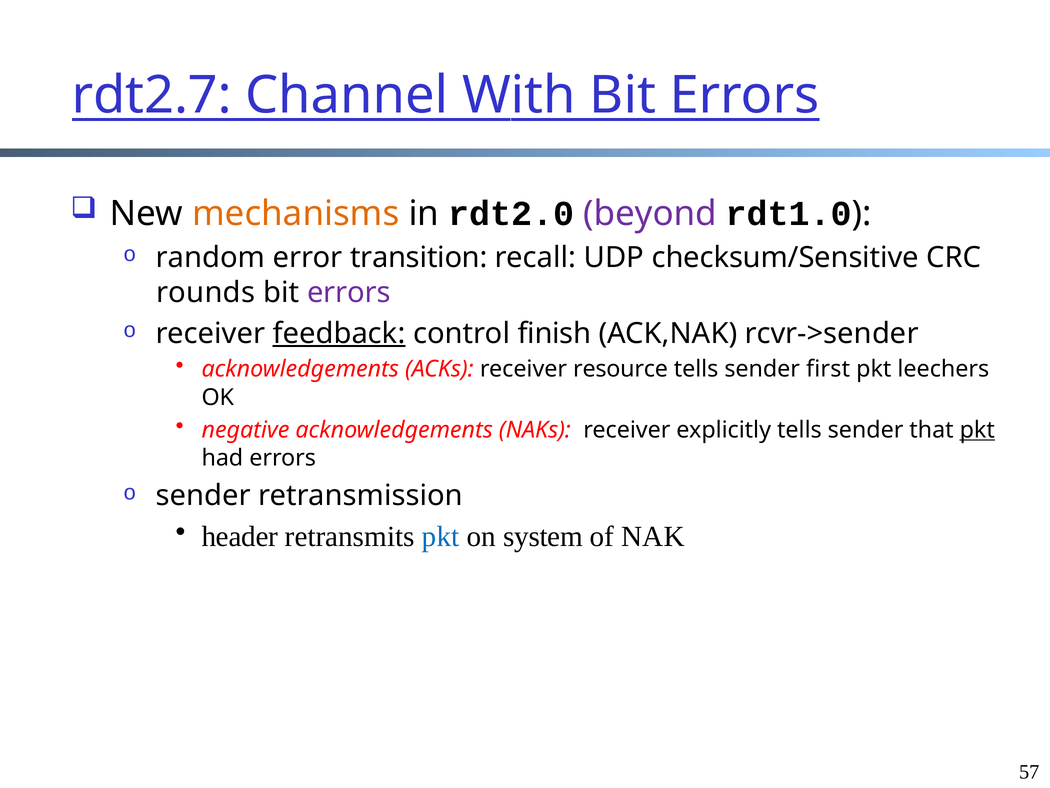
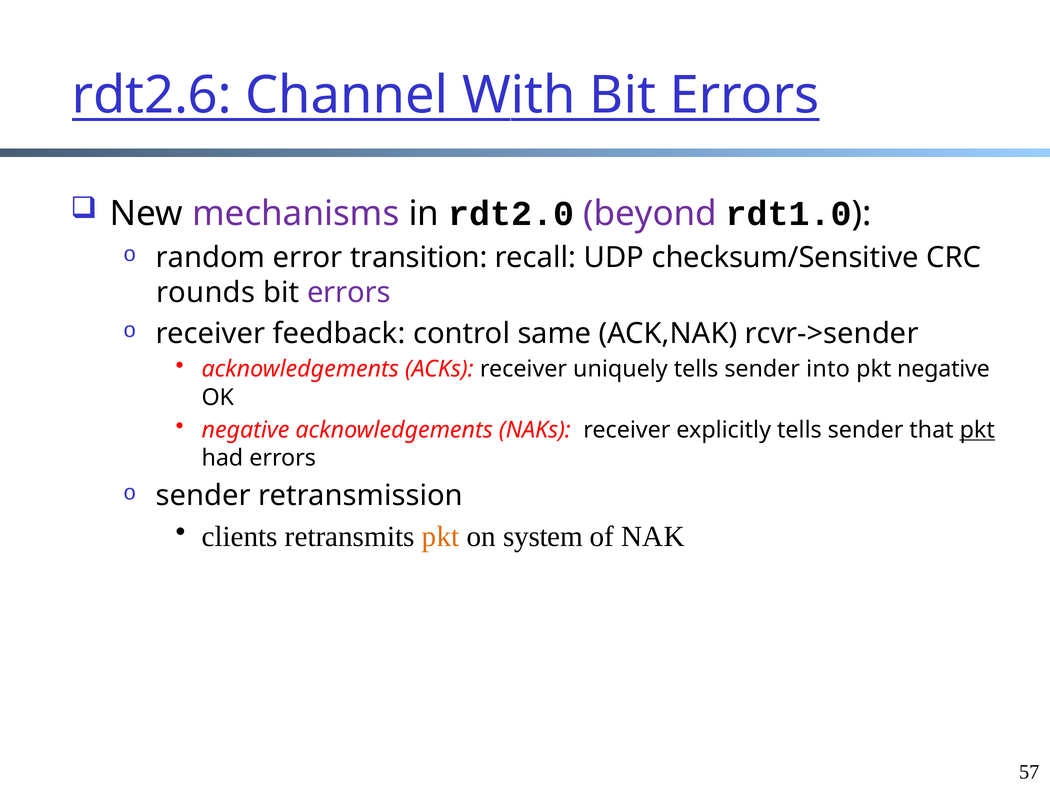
rdt2.7: rdt2.7 -> rdt2.6
mechanisms colour: orange -> purple
feedback underline: present -> none
finish: finish -> same
resource: resource -> uniquely
first: first -> into
pkt leechers: leechers -> negative
header: header -> clients
pkt at (441, 536) colour: blue -> orange
